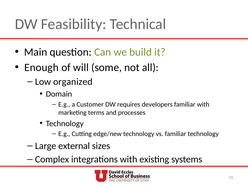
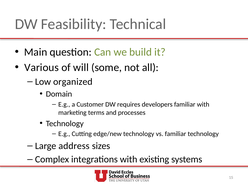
Enough: Enough -> Various
external: external -> address
